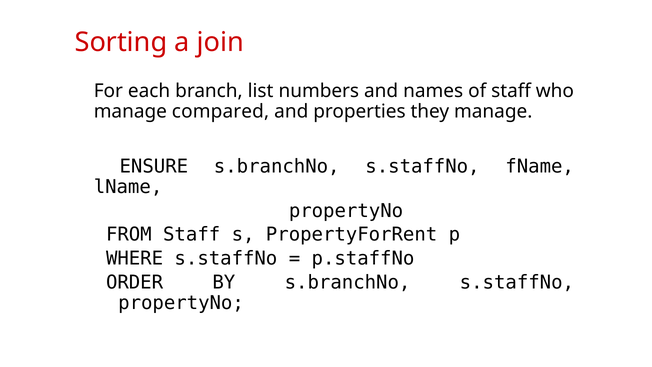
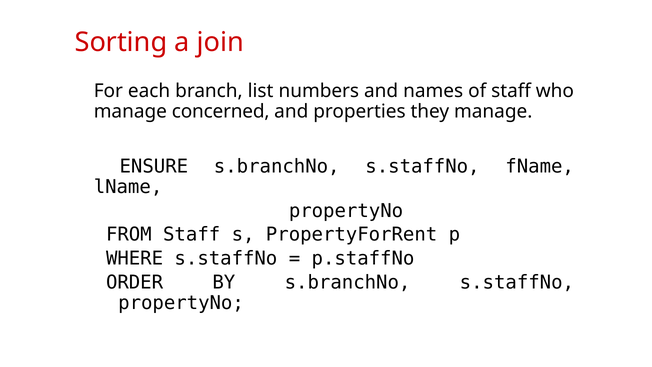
compared: compared -> concerned
